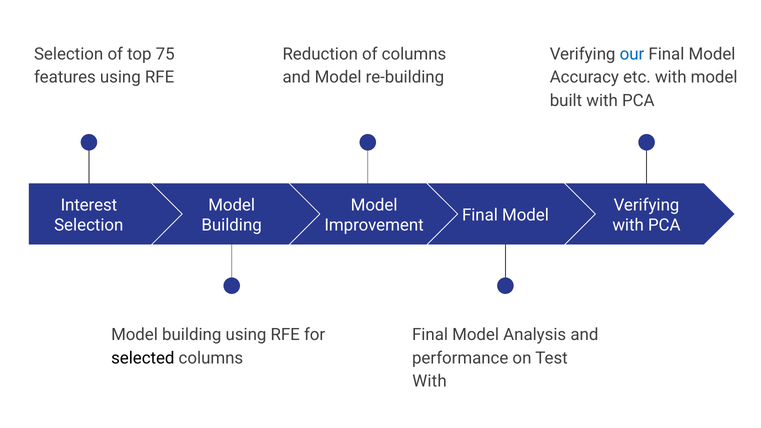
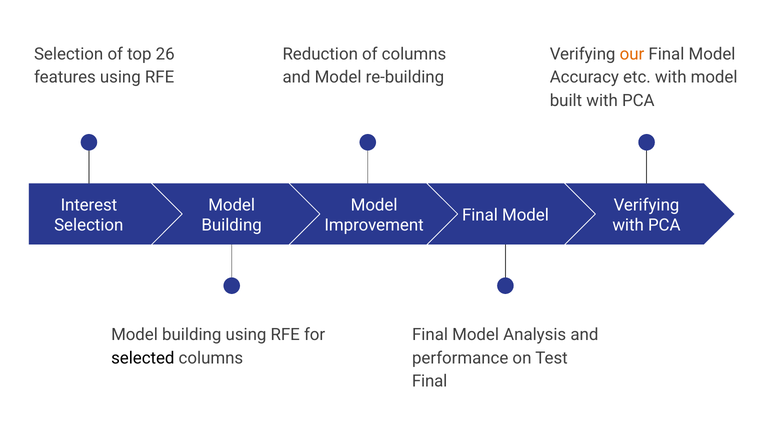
75: 75 -> 26
our colour: blue -> orange
With at (429, 381): With -> Final
